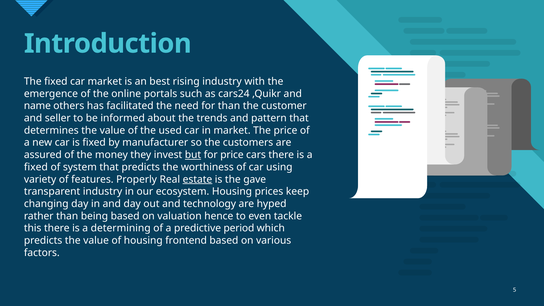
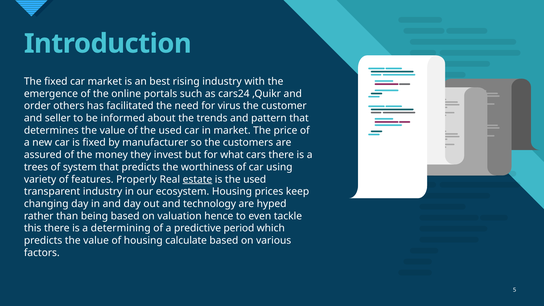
name: name -> order
for than: than -> virus
but underline: present -> none
for price: price -> what
fixed at (36, 167): fixed -> trees
is the gave: gave -> used
frontend: frontend -> calculate
